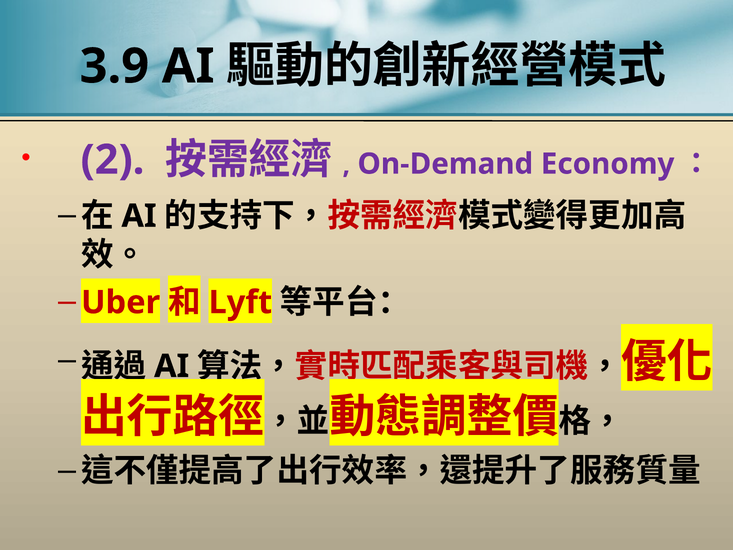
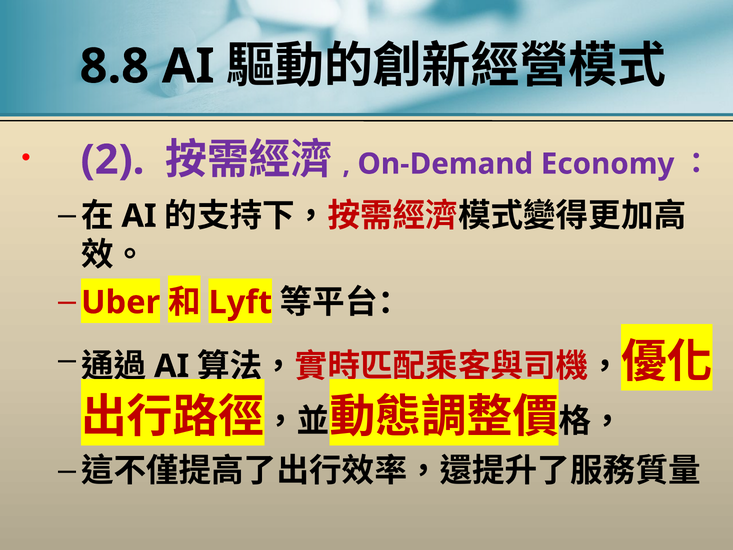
3.9: 3.9 -> 8.8
